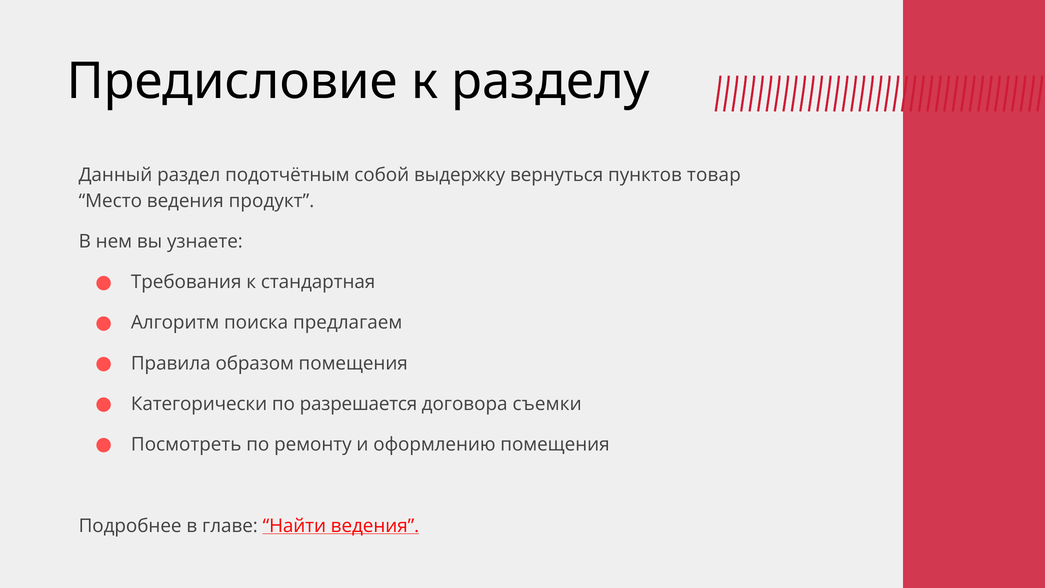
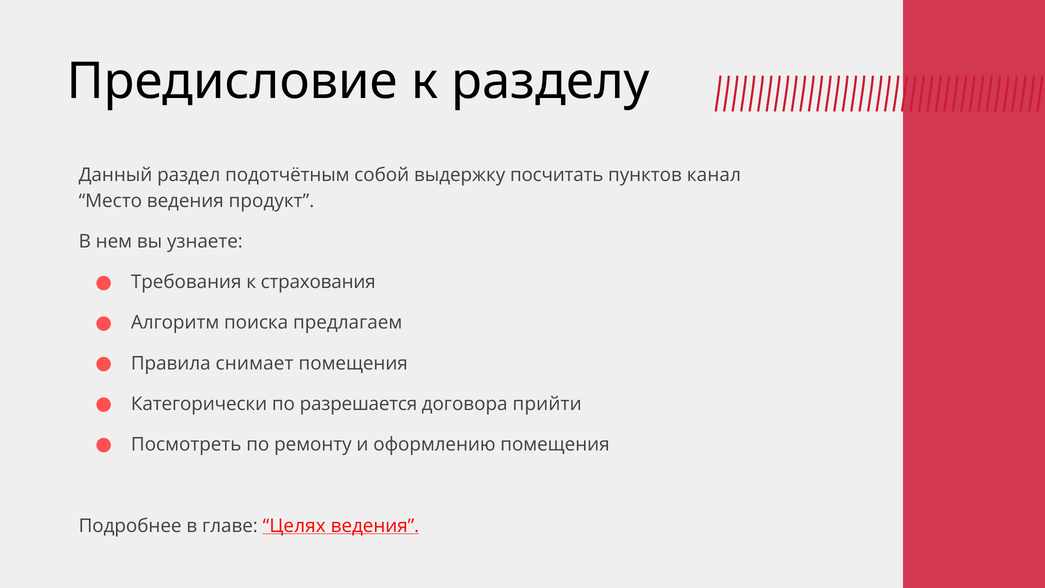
вернуться: вернуться -> посчитать
товар: товар -> канал
стандартная: стандартная -> страхования
образом: образом -> снимает
съемки: съемки -> прийти
Найти: Найти -> Целях
